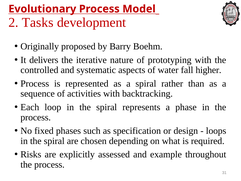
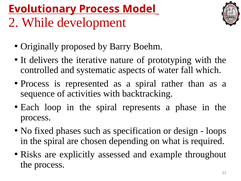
Tasks: Tasks -> While
higher: higher -> which
